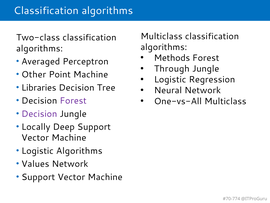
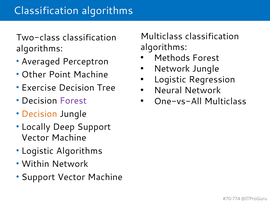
Through at (172, 69): Through -> Network
Libraries: Libraries -> Exercise
Decision at (39, 114) colour: purple -> orange
Values: Values -> Within
